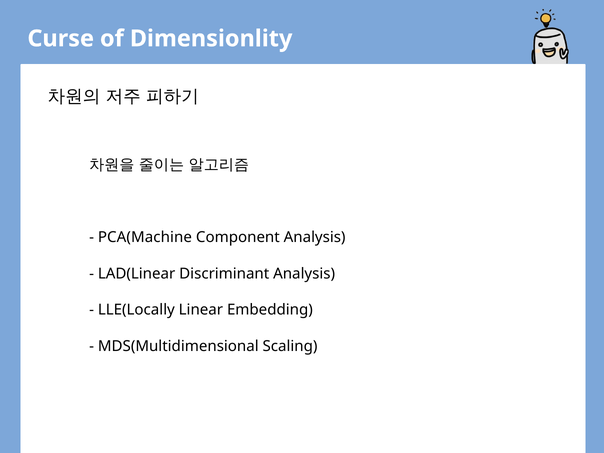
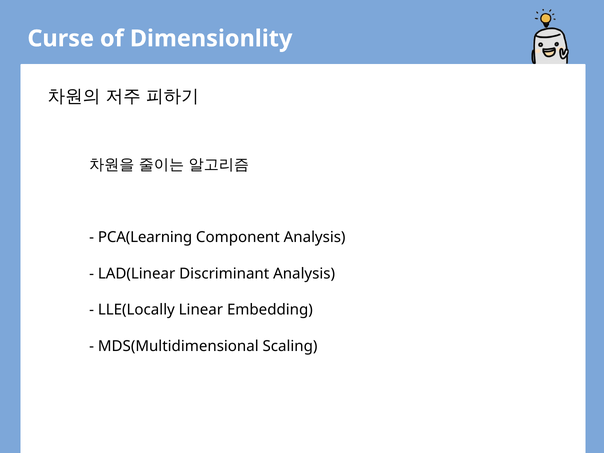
PCA(Machine: PCA(Machine -> PCA(Learning
